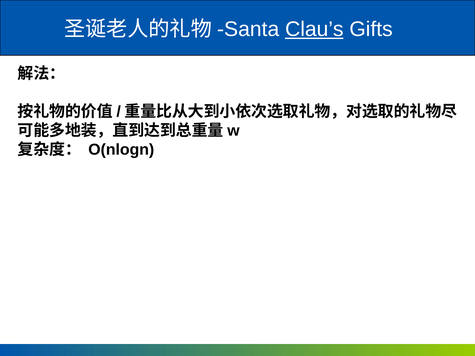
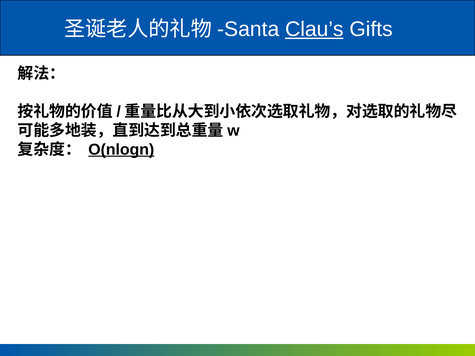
O(nlogn underline: none -> present
